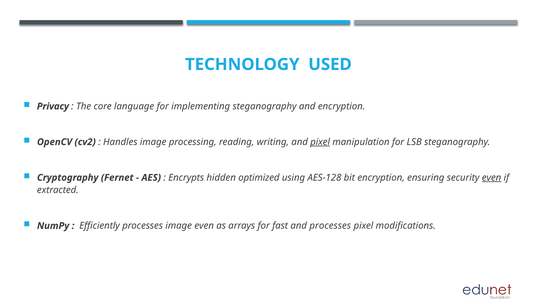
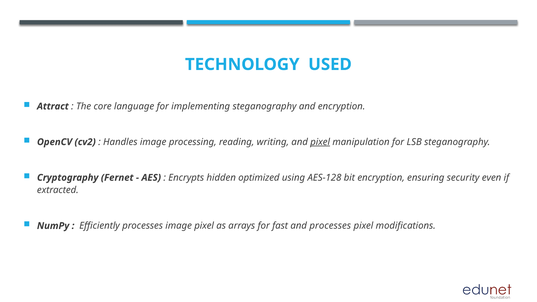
Privacy: Privacy -> Attract
even at (492, 178) underline: present -> none
image even: even -> pixel
